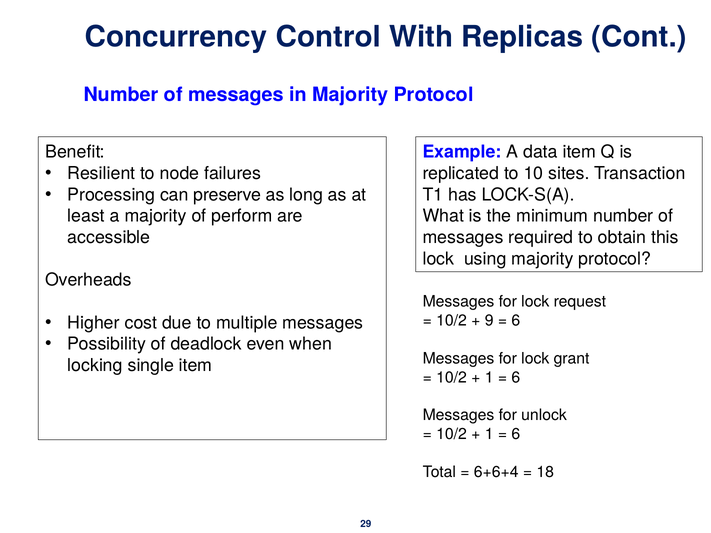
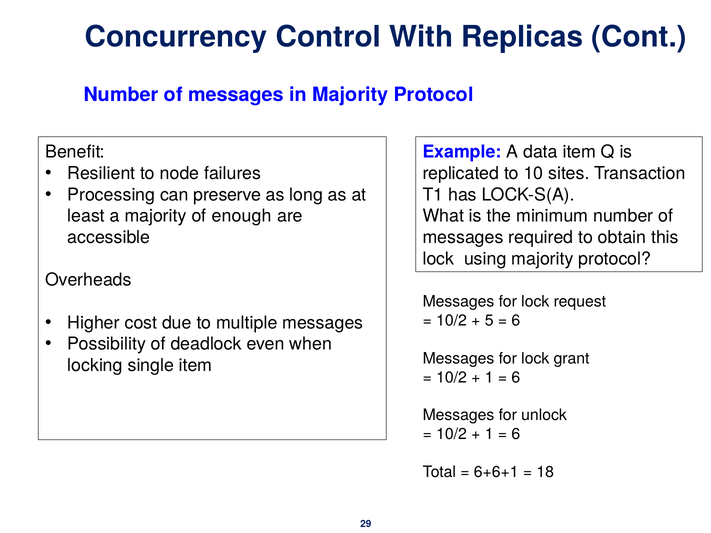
perform: perform -> enough
9: 9 -> 5
6+6+4: 6+6+4 -> 6+6+1
